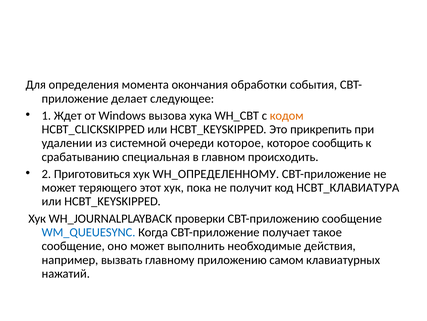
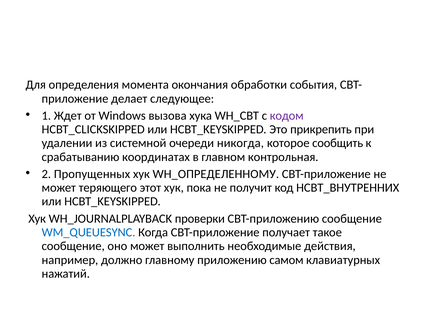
кодом colour: orange -> purple
очереди которое: которое -> никогда
специальная: специальная -> координатах
происходить: происходить -> контрольная
Приготовиться: Приготовиться -> Пропущенных
HCBT_КЛАВИАТУРА: HCBT_КЛАВИАТУРА -> HCBT_ВНУТРЕННИХ
вызвать: вызвать -> должно
